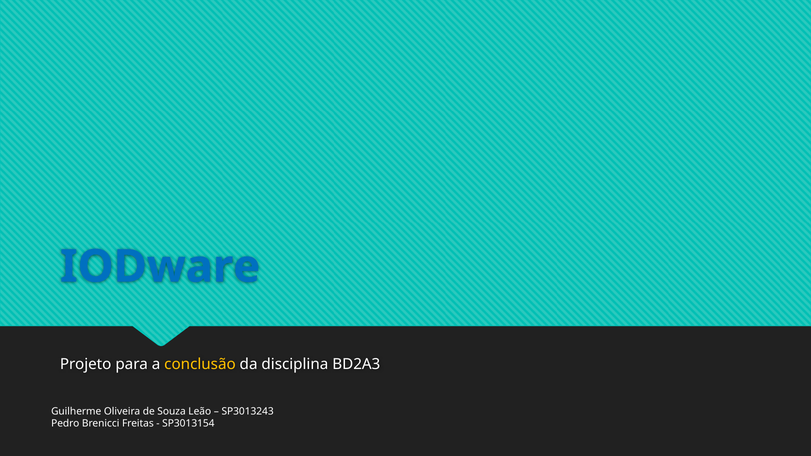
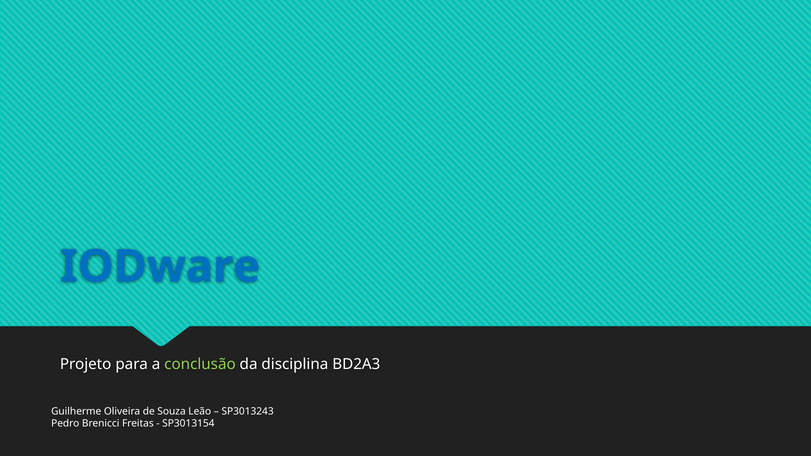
conclusão colour: yellow -> light green
